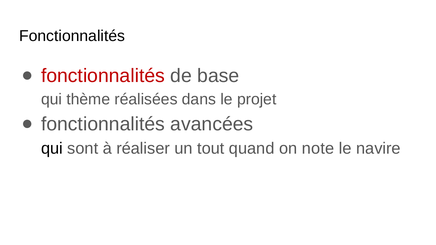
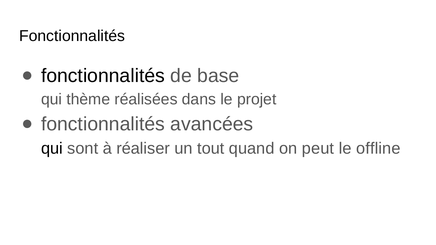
fonctionnalités at (103, 76) colour: red -> black
note: note -> peut
navire: navire -> offline
